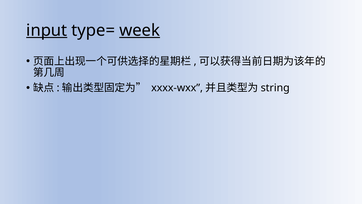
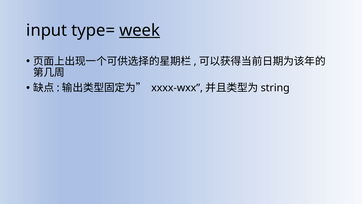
input underline: present -> none
